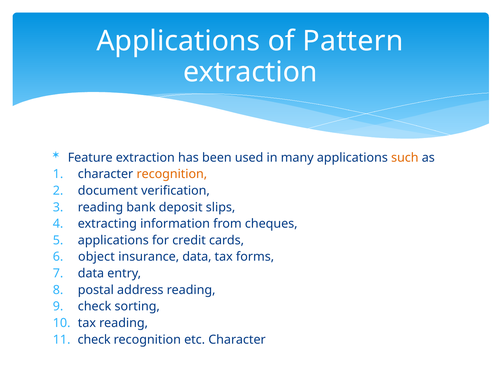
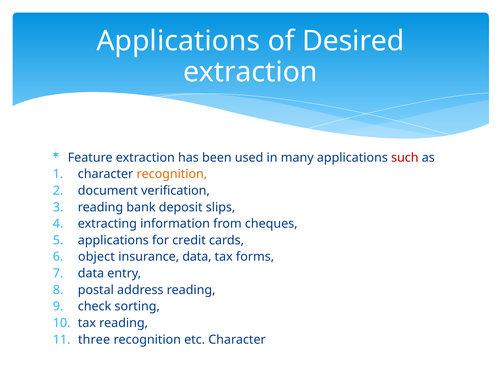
Pattern: Pattern -> Desired
such colour: orange -> red
check at (94, 339): check -> three
